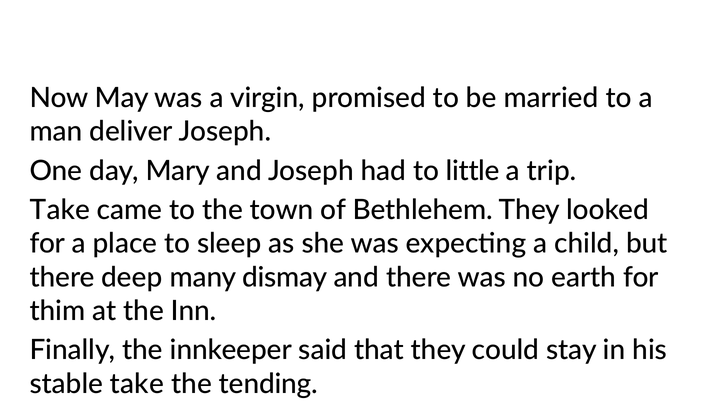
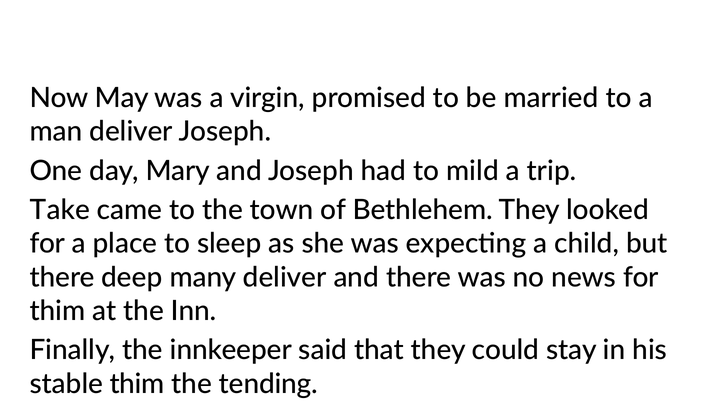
little: little -> mild
many dismay: dismay -> deliver
earth: earth -> news
stable take: take -> thim
